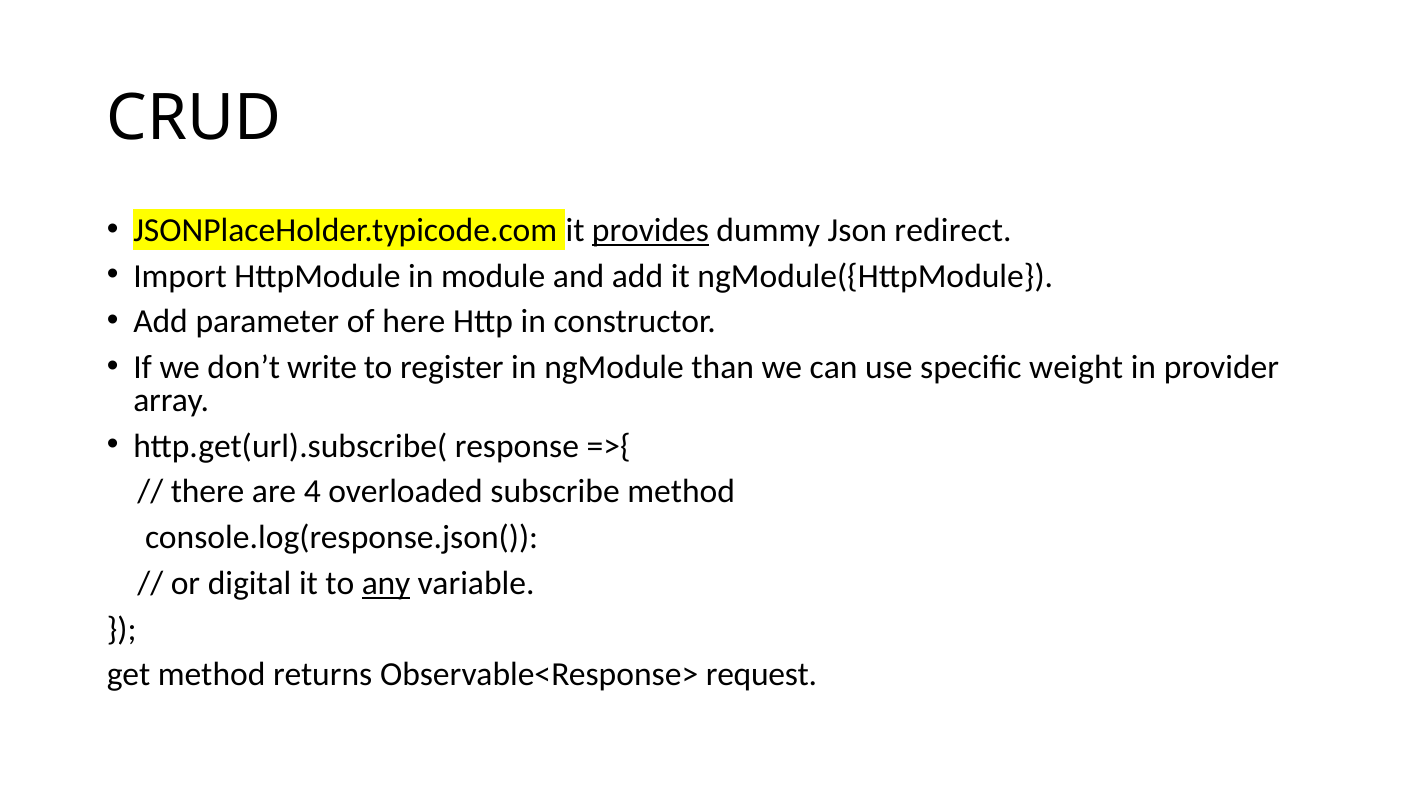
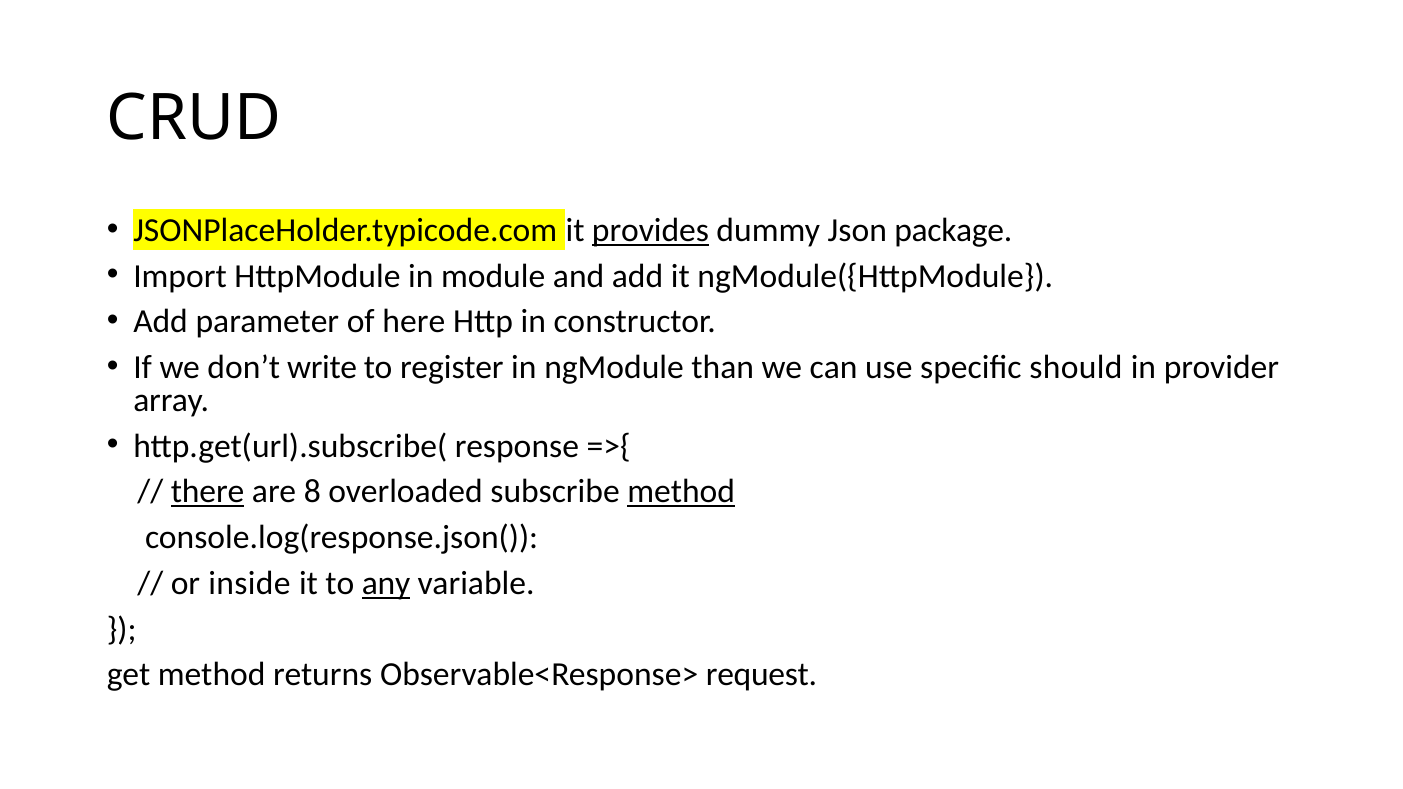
redirect: redirect -> package
weight: weight -> should
there underline: none -> present
4: 4 -> 8
method at (681, 492) underline: none -> present
digital: digital -> inside
